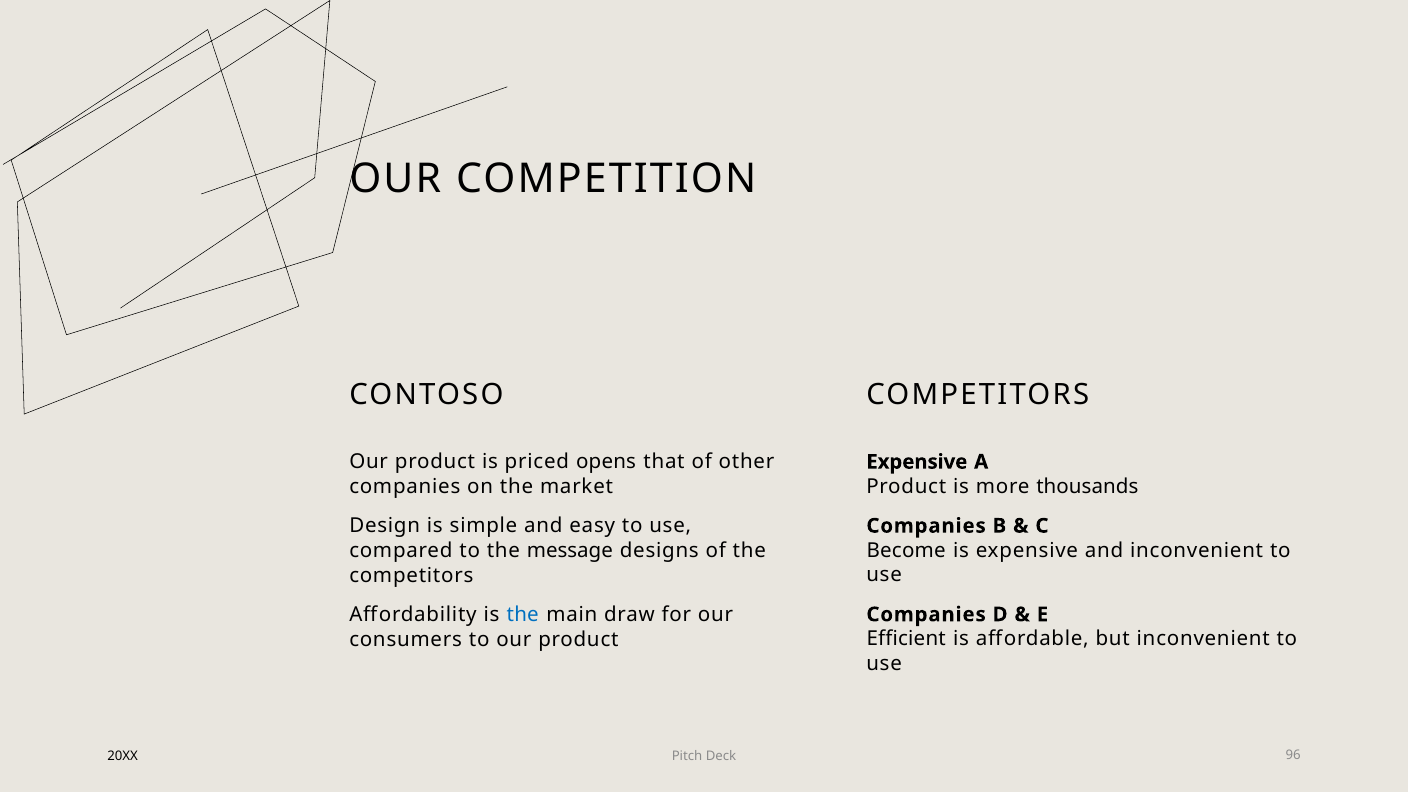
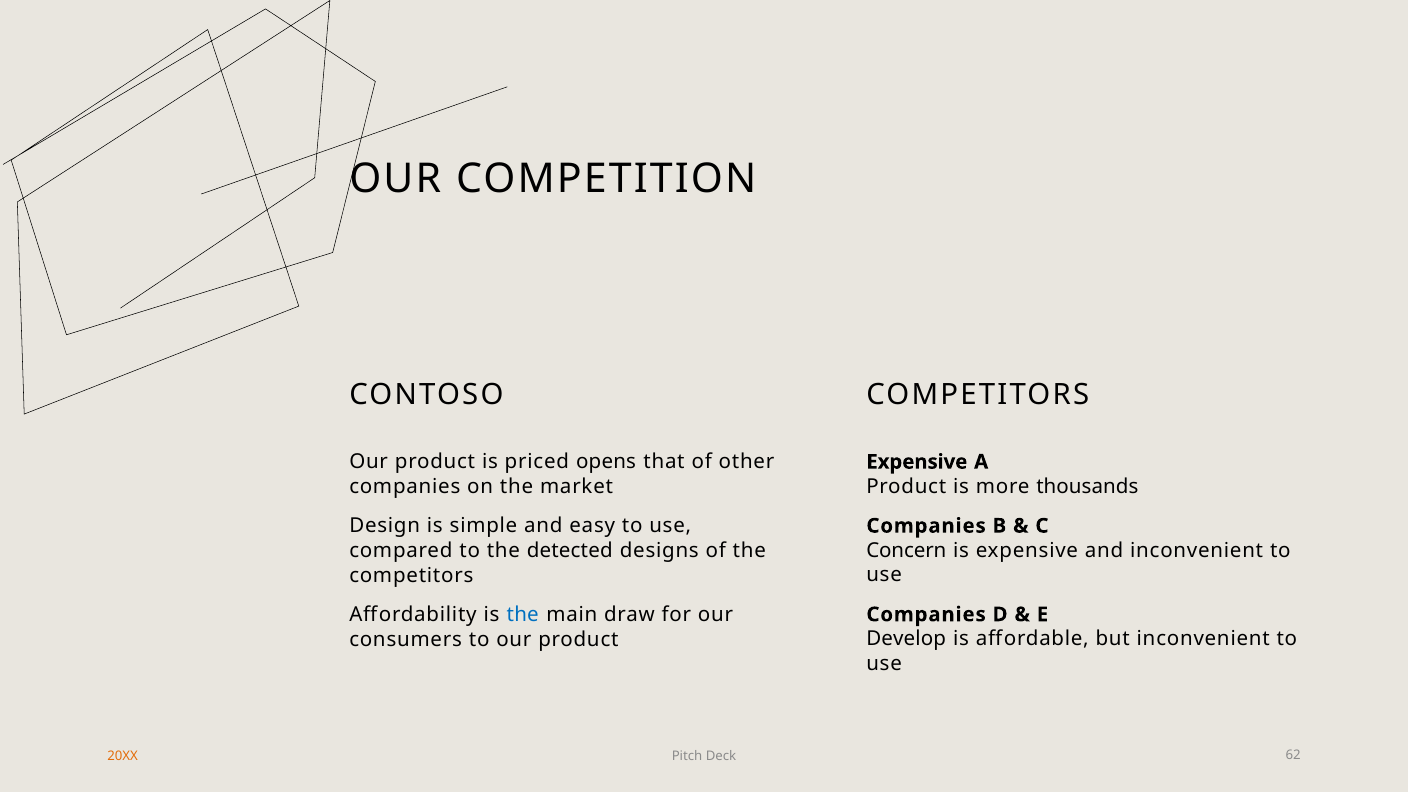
Become: Become -> Concern
message: message -> detected
Efficient: Efficient -> Develop
20XX colour: black -> orange
96: 96 -> 62
